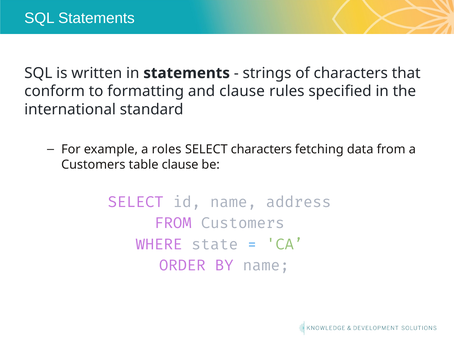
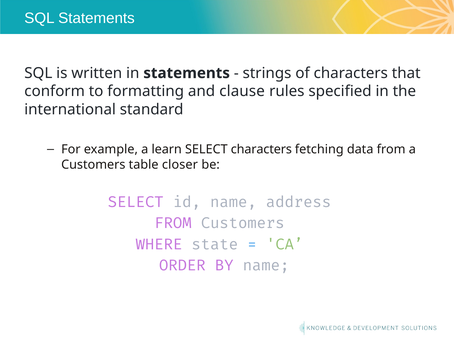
roles: roles -> learn
table clause: clause -> closer
